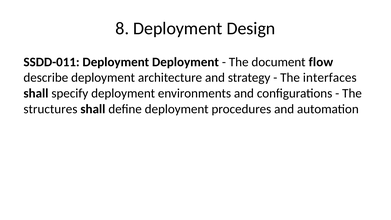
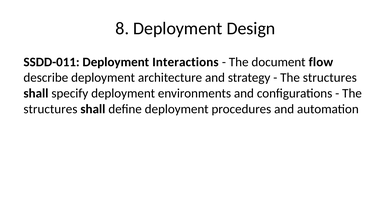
Deployment Deployment: Deployment -> Interactions
interfaces at (330, 78): interfaces -> structures
